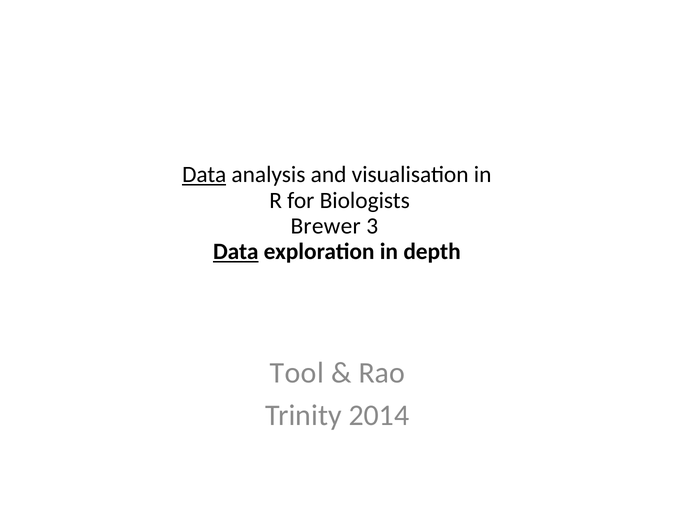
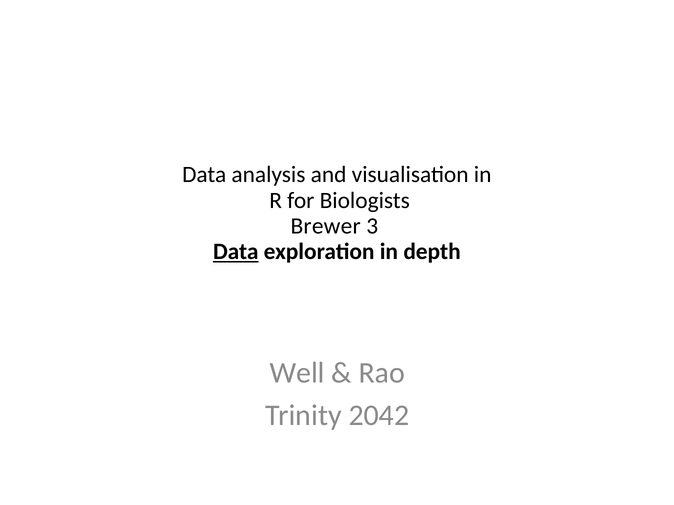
Data at (204, 175) underline: present -> none
Tool: Tool -> Well
2014: 2014 -> 2042
